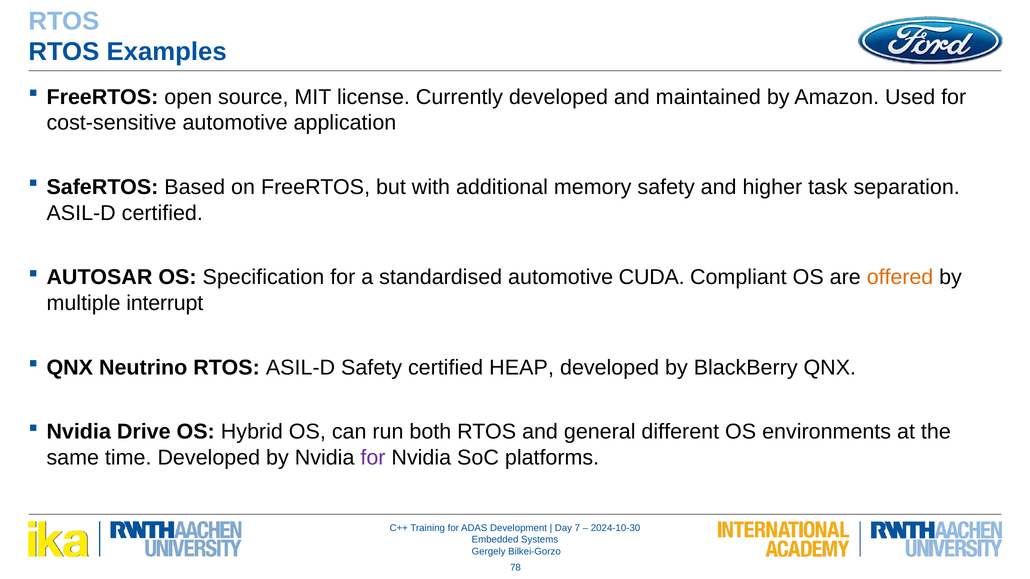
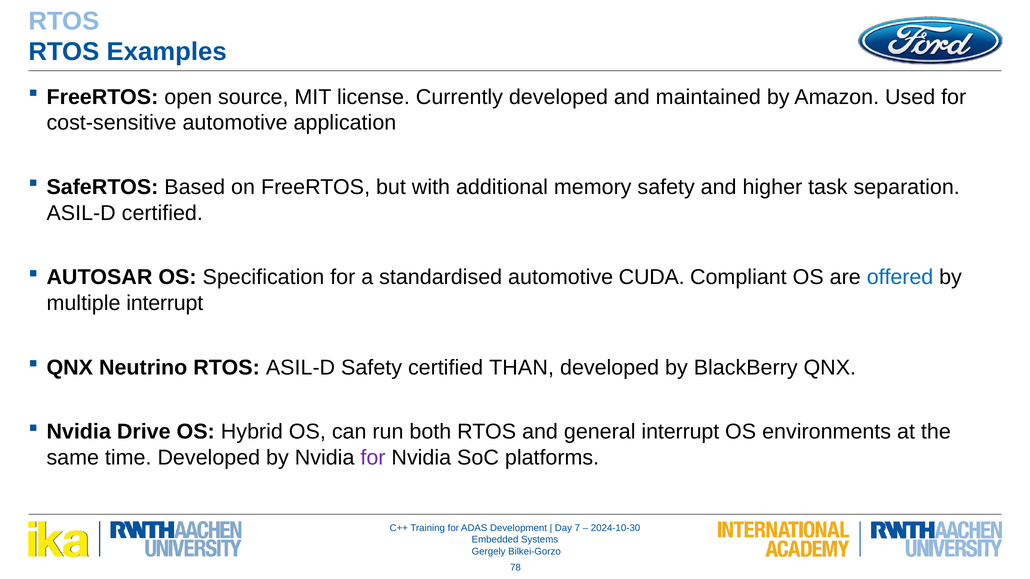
offered colour: orange -> blue
HEAP: HEAP -> THAN
general different: different -> interrupt
